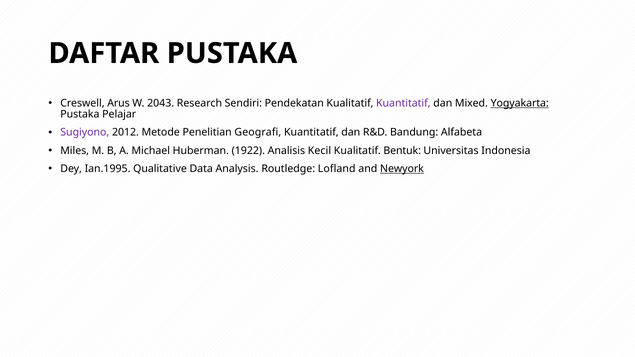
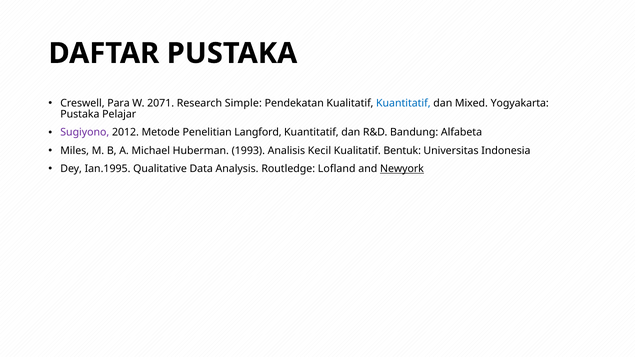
Arus: Arus -> Para
2043: 2043 -> 2071
Sendiri: Sendiri -> Simple
Kuantitatif at (403, 103) colour: purple -> blue
Yogyakarta underline: present -> none
Geografi: Geografi -> Langford
1922: 1922 -> 1993
